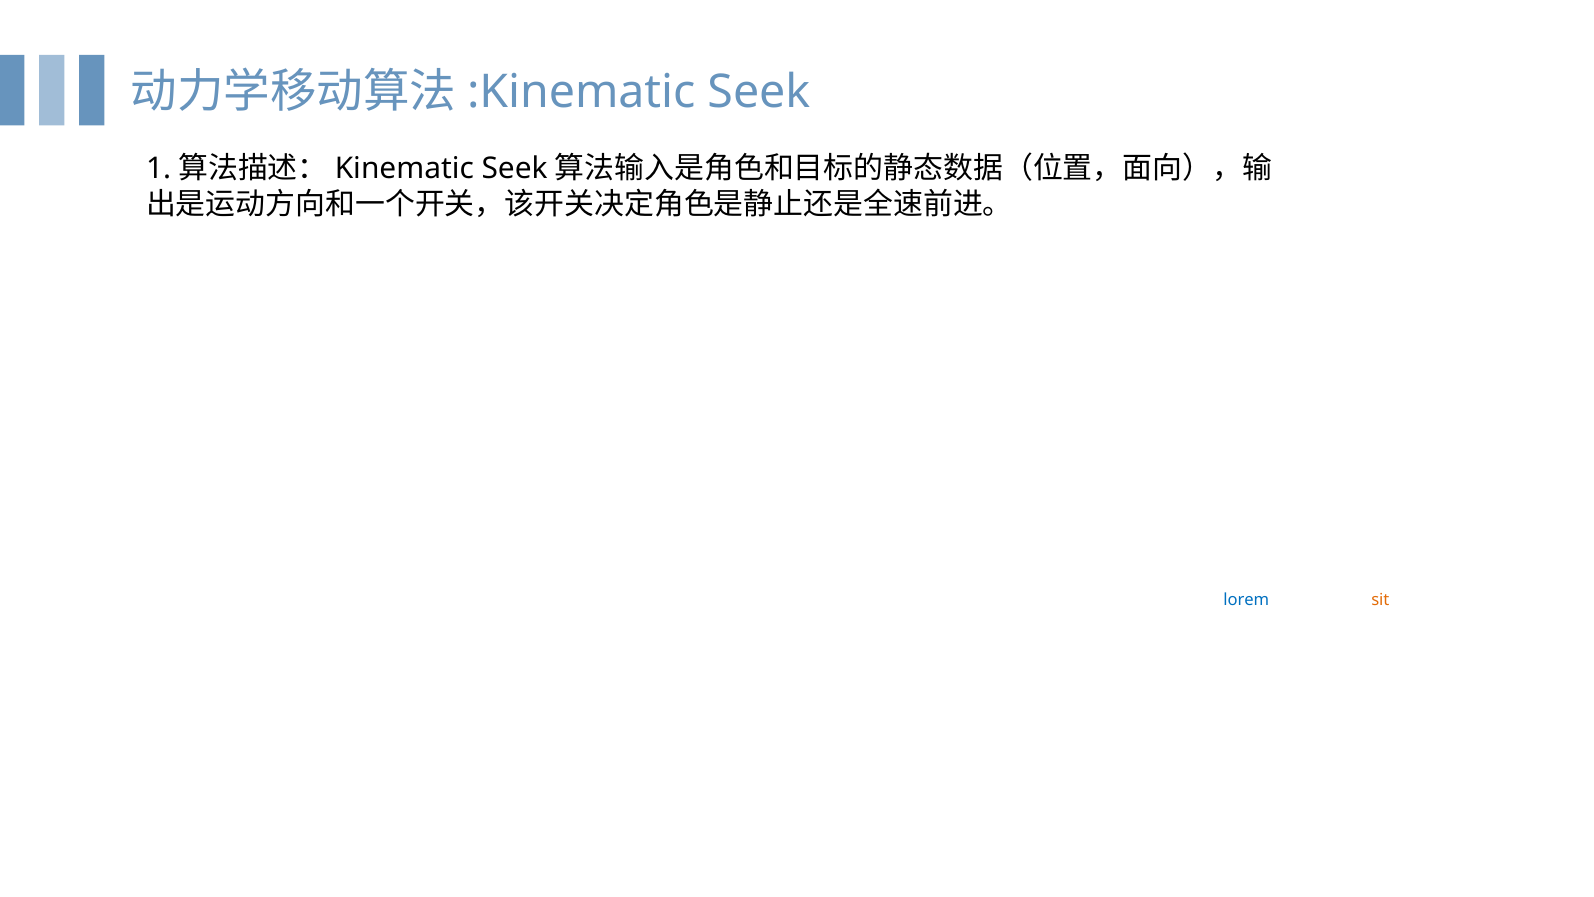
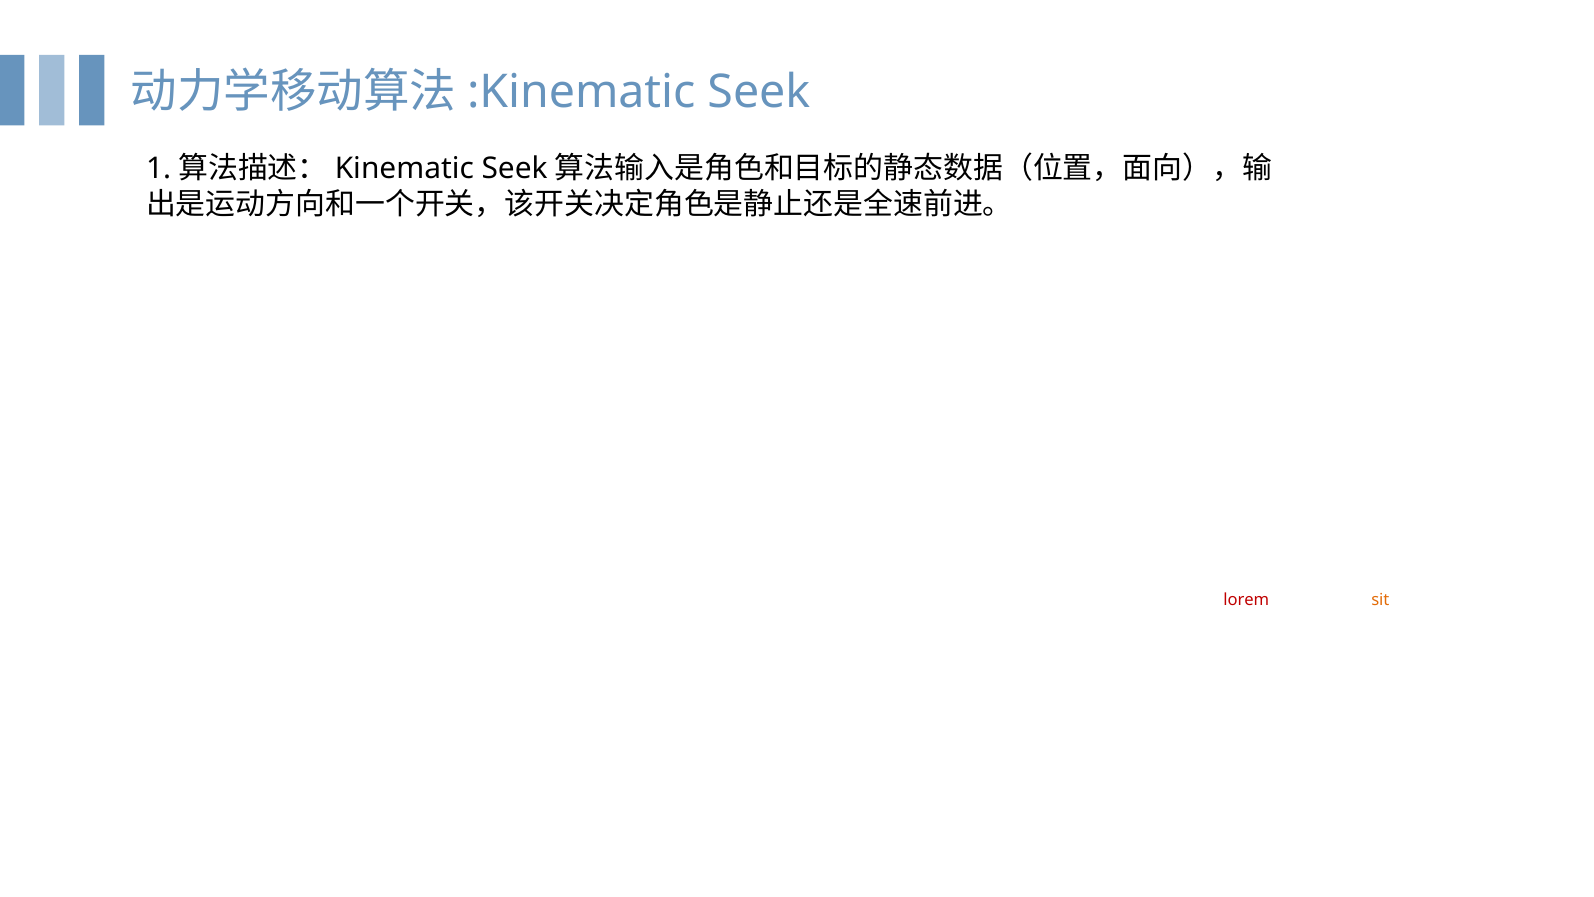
lorem at (1246, 600) colour: blue -> red
